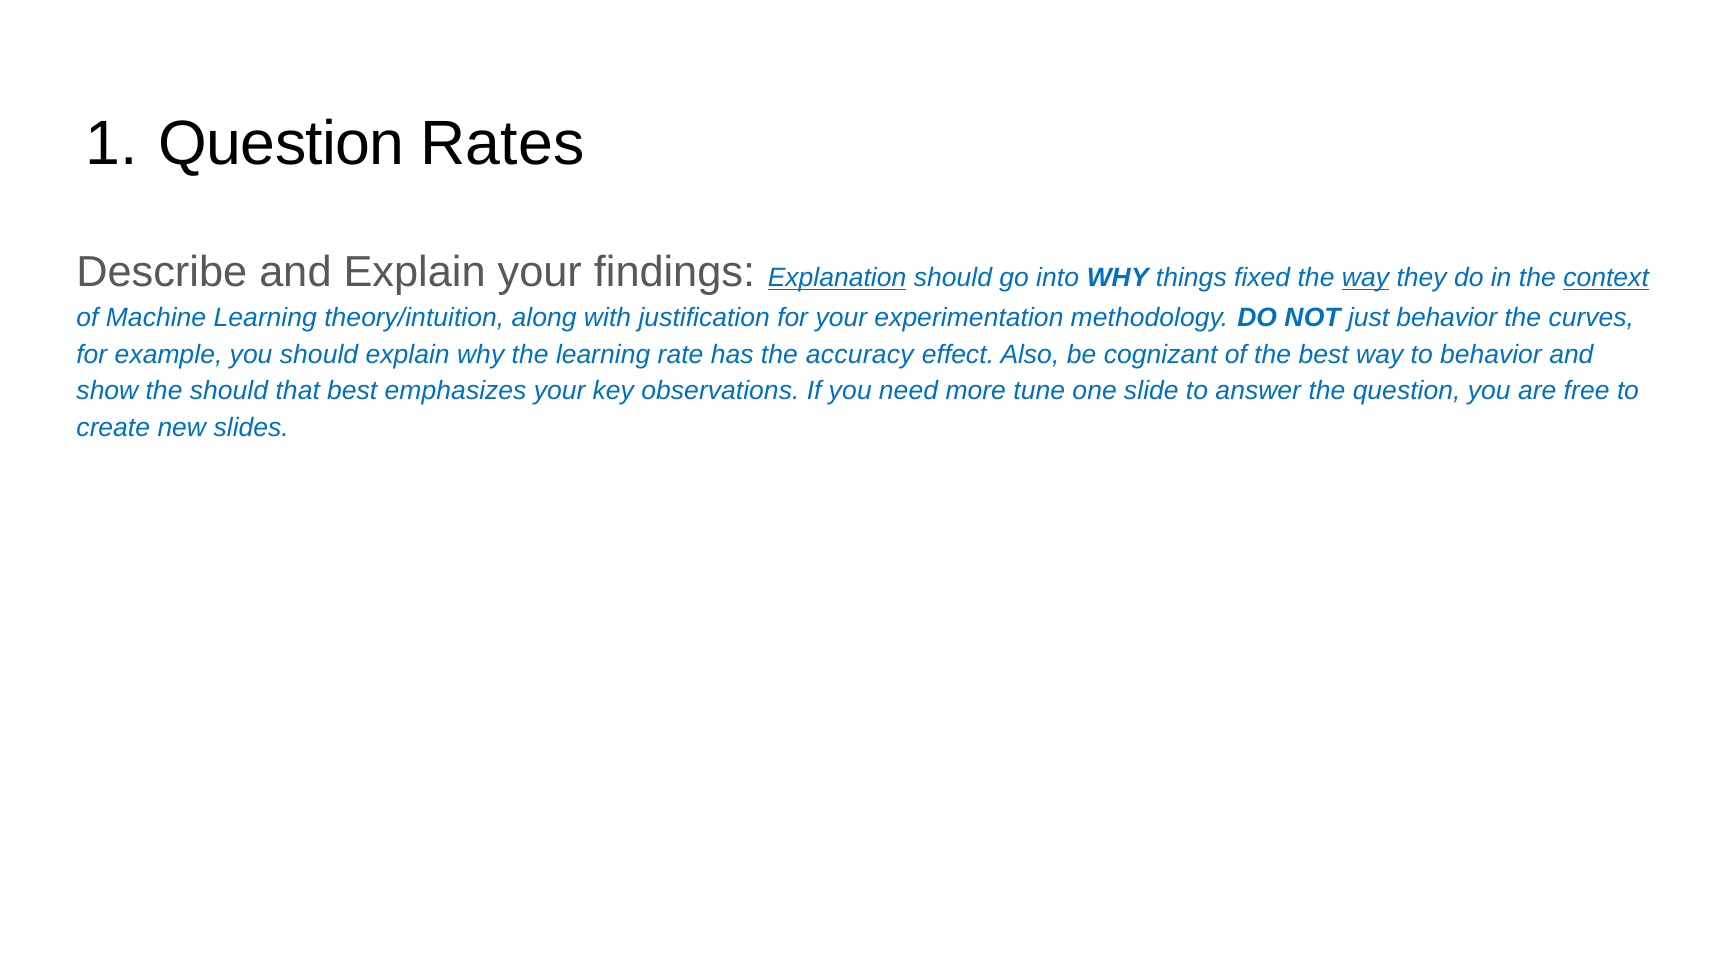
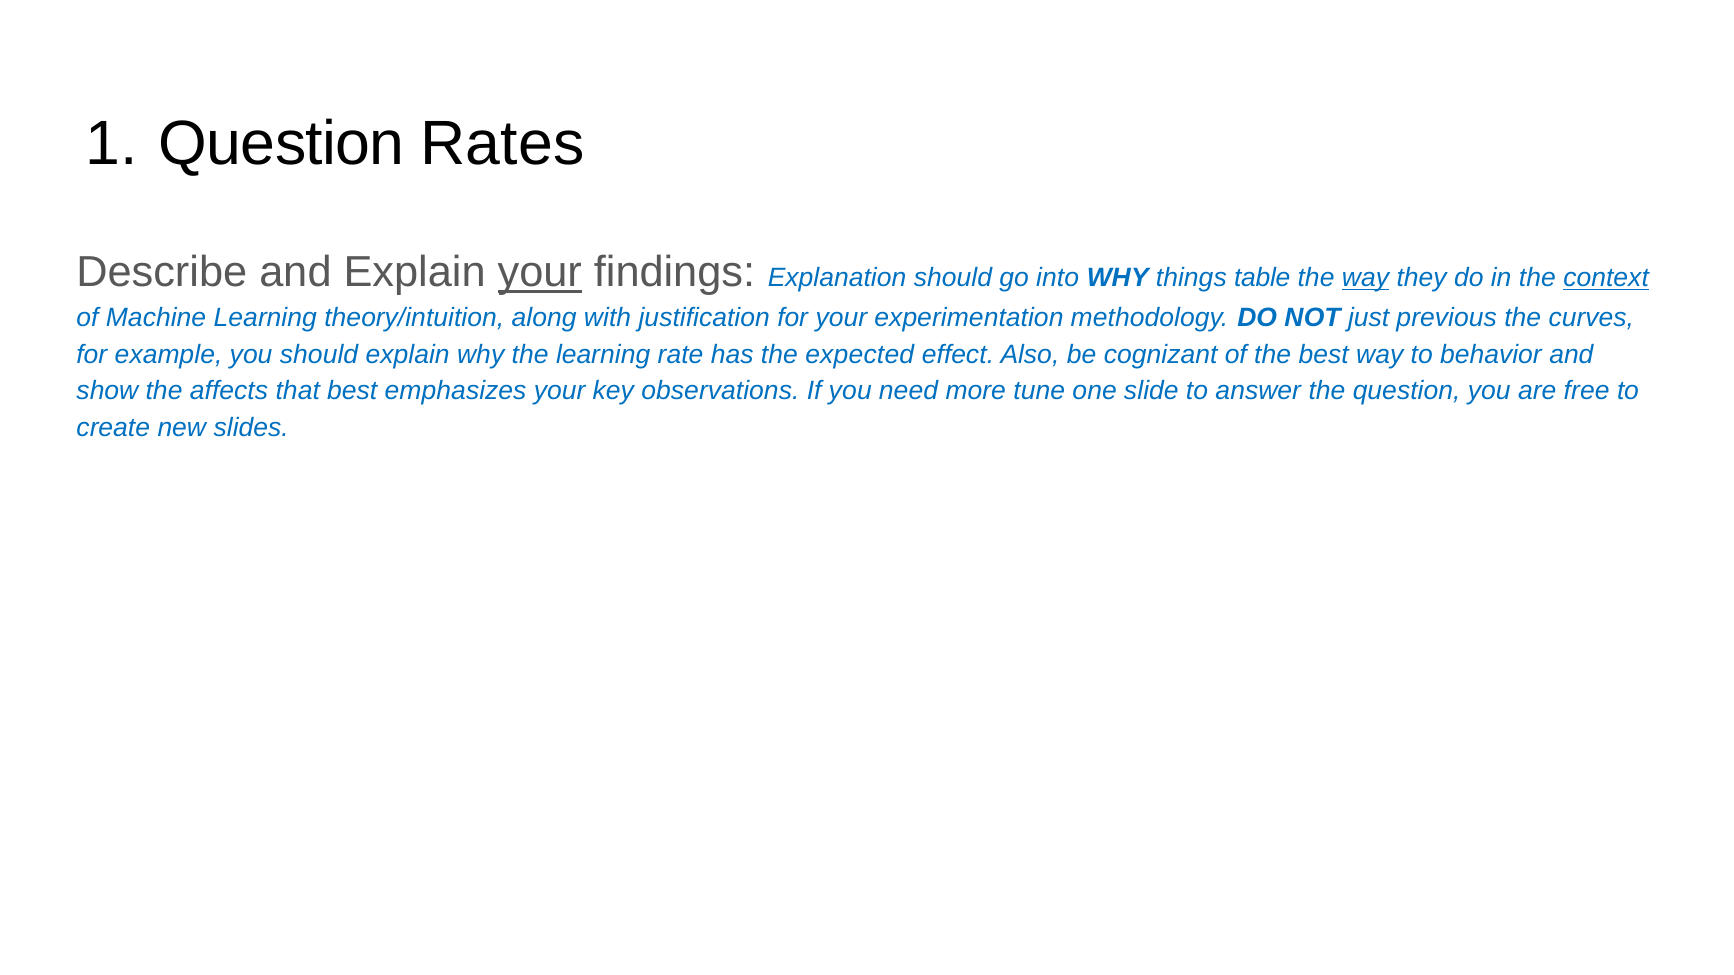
your at (540, 273) underline: none -> present
Explanation underline: present -> none
fixed: fixed -> table
just behavior: behavior -> previous
accuracy: accuracy -> expected
the should: should -> affects
